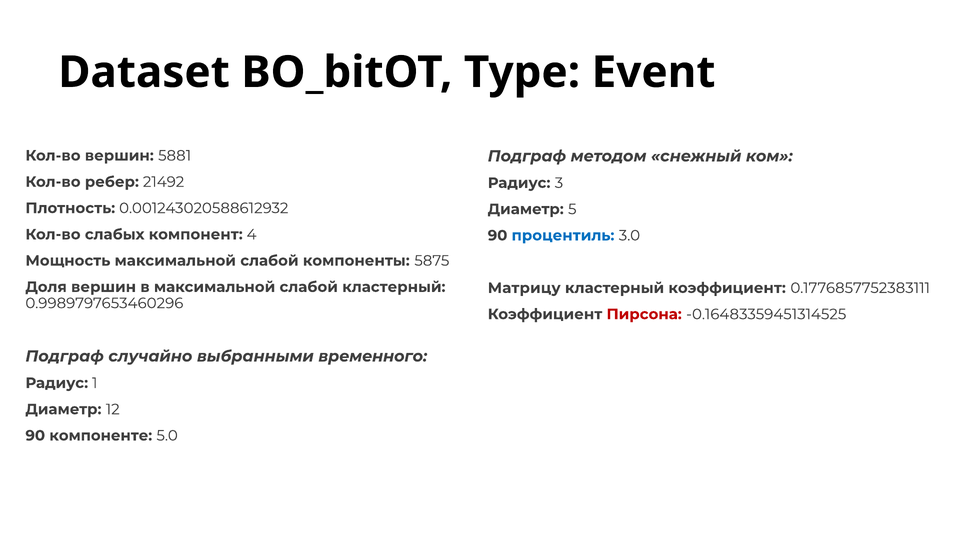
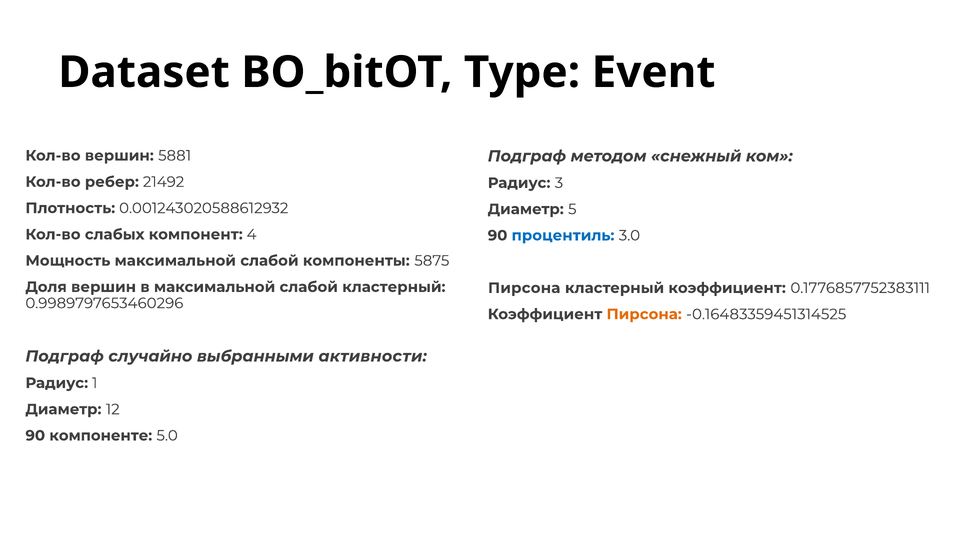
Матрицу at (524, 288): Матрицу -> Пирсона
Пирсона at (644, 314) colour: red -> orange
временного: временного -> активности
